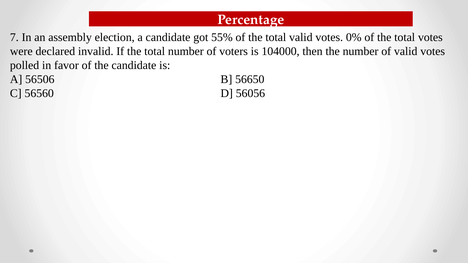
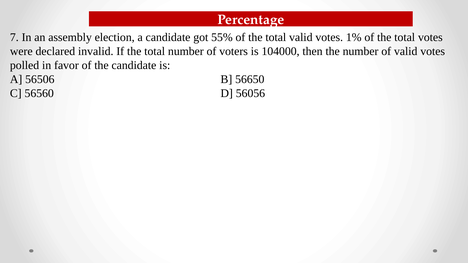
0%: 0% -> 1%
